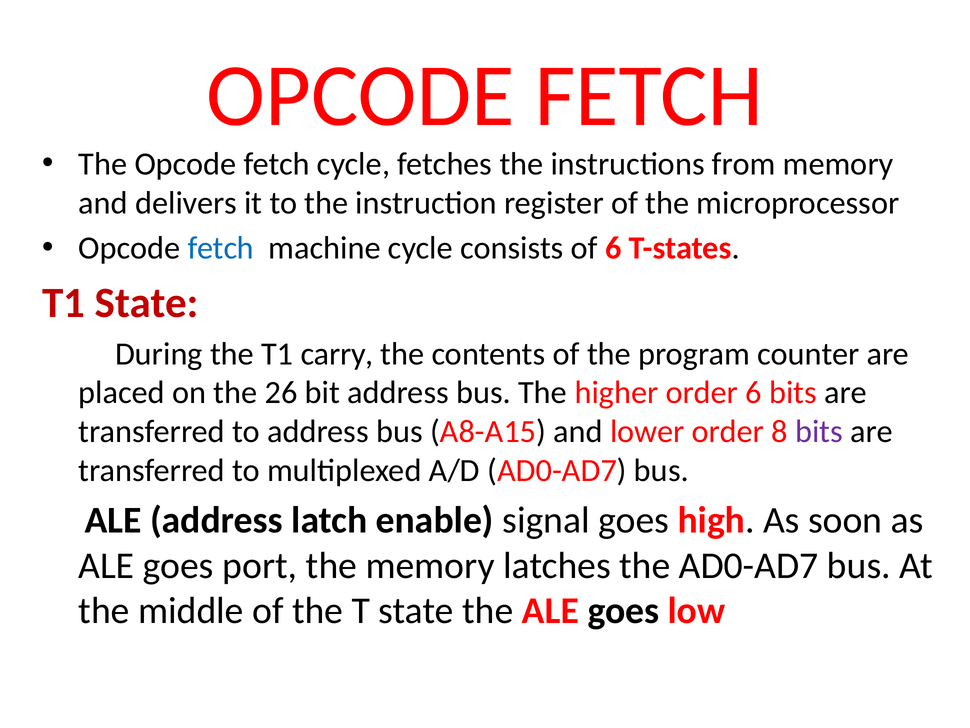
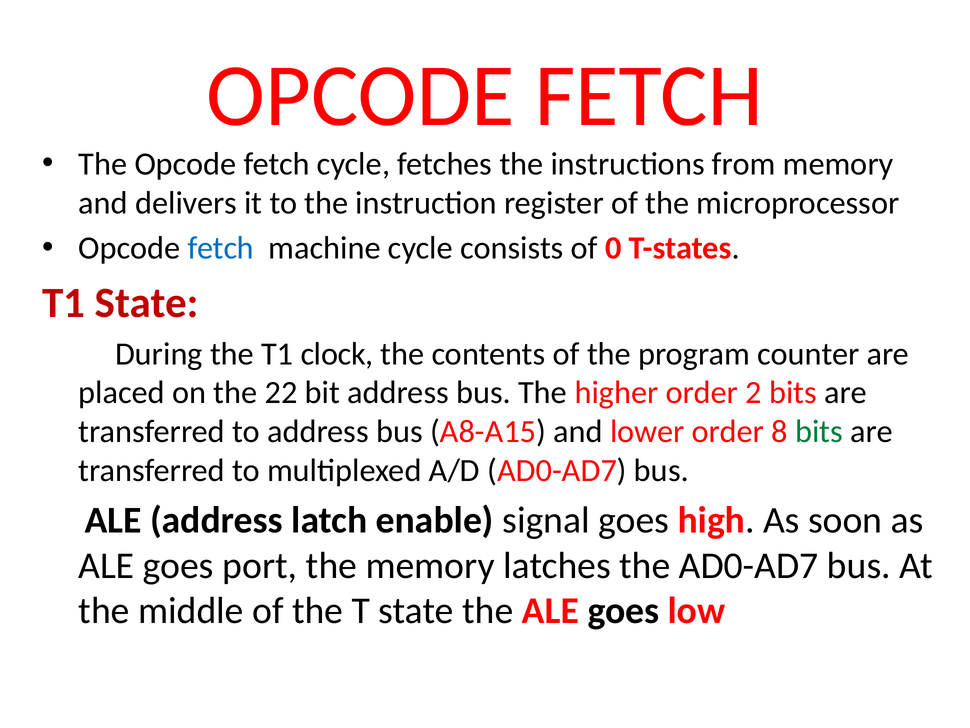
of 6: 6 -> 0
carry: carry -> clock
26: 26 -> 22
order 6: 6 -> 2
bits at (819, 431) colour: purple -> green
